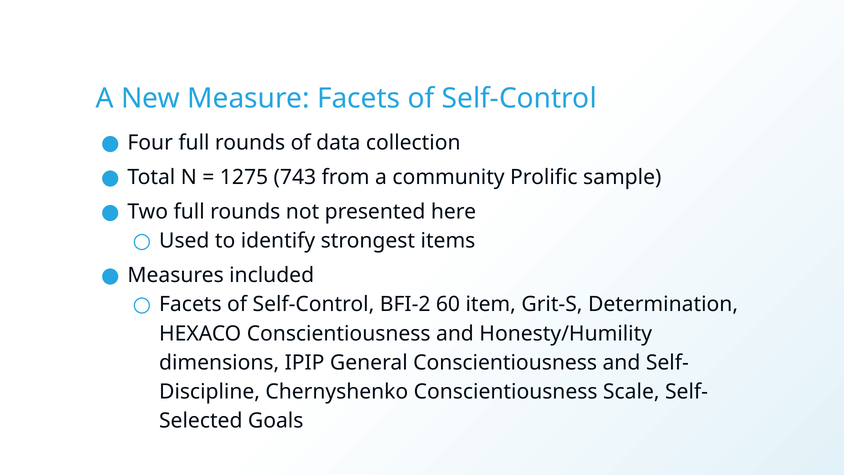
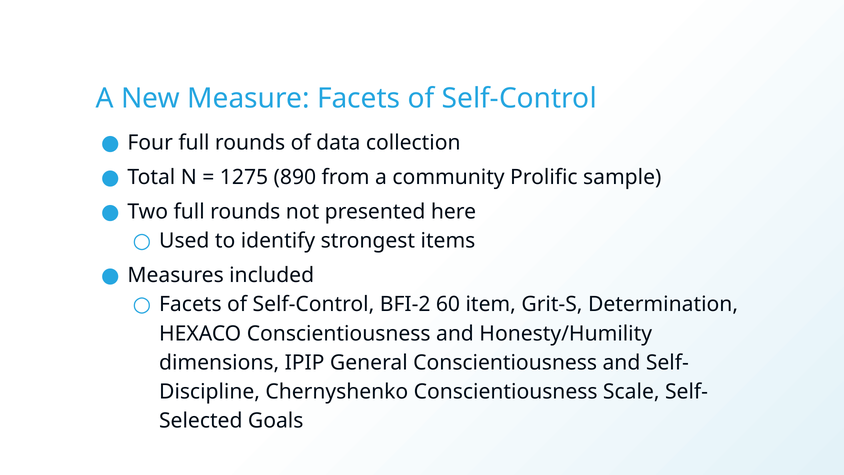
743: 743 -> 890
